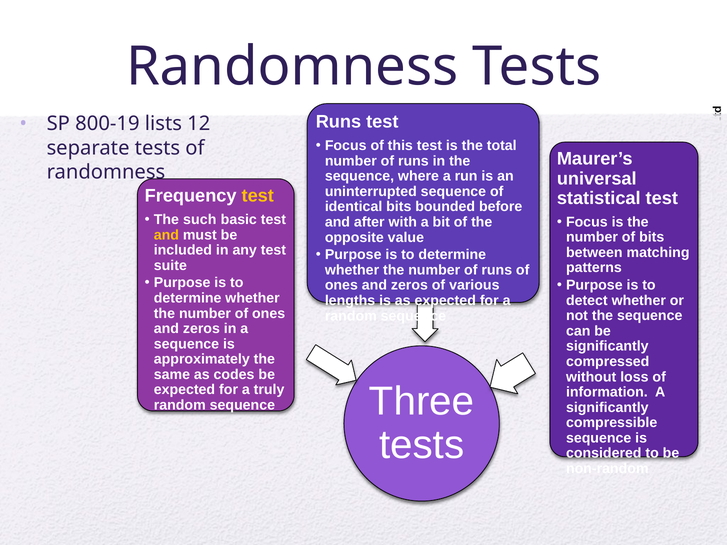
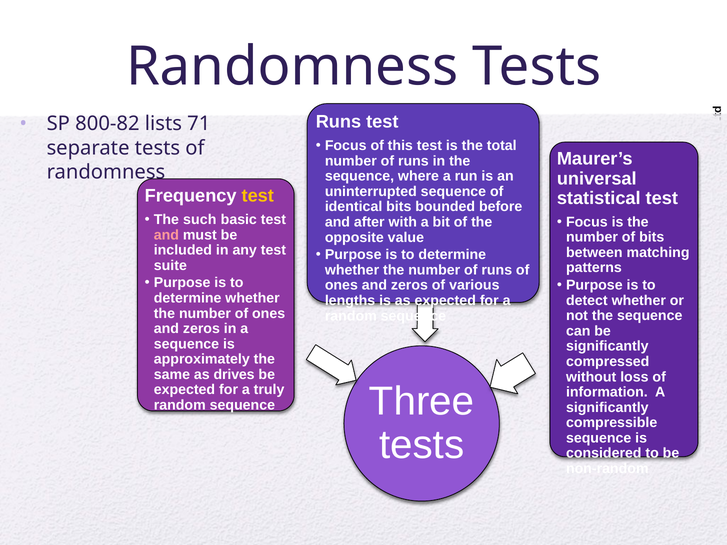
800-19: 800-19 -> 800-82
12: 12 -> 71
and at (166, 235) colour: yellow -> pink
codes: codes -> drives
